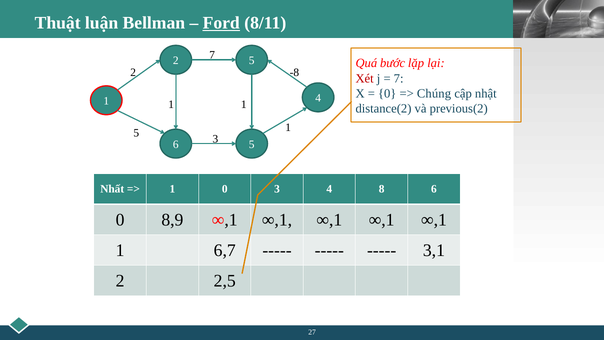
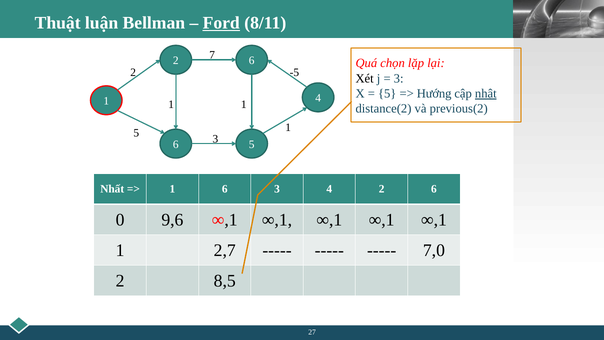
5 at (252, 61): 5 -> 6
bước: bước -> chọn
-8: -8 -> -5
Xét colour: red -> black
7 at (399, 78): 7 -> 3
0 at (387, 93): 0 -> 5
Chúng: Chúng -> Hướng
nhật underline: none -> present
1 0: 0 -> 6
4 8: 8 -> 2
8,9: 8,9 -> 9,6
6,7: 6,7 -> 2,7
3,1: 3,1 -> 7,0
2,5: 2,5 -> 8,5
